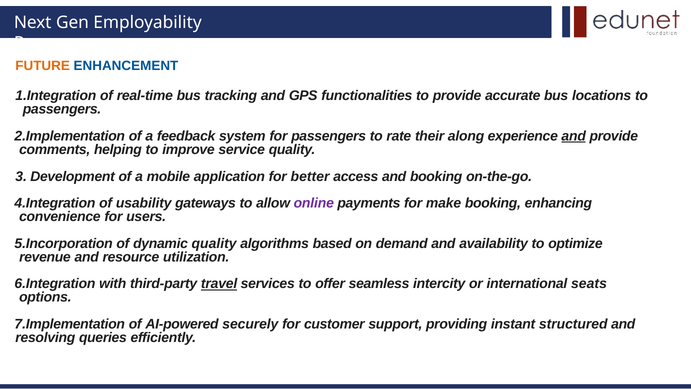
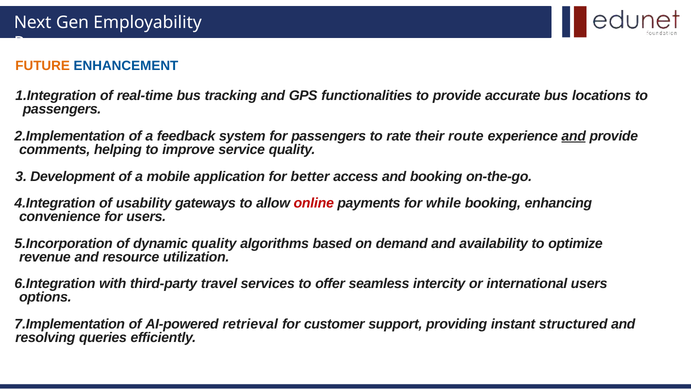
along: along -> route
online colour: purple -> red
make: make -> while
travel underline: present -> none
international seats: seats -> users
securely: securely -> retrieval
